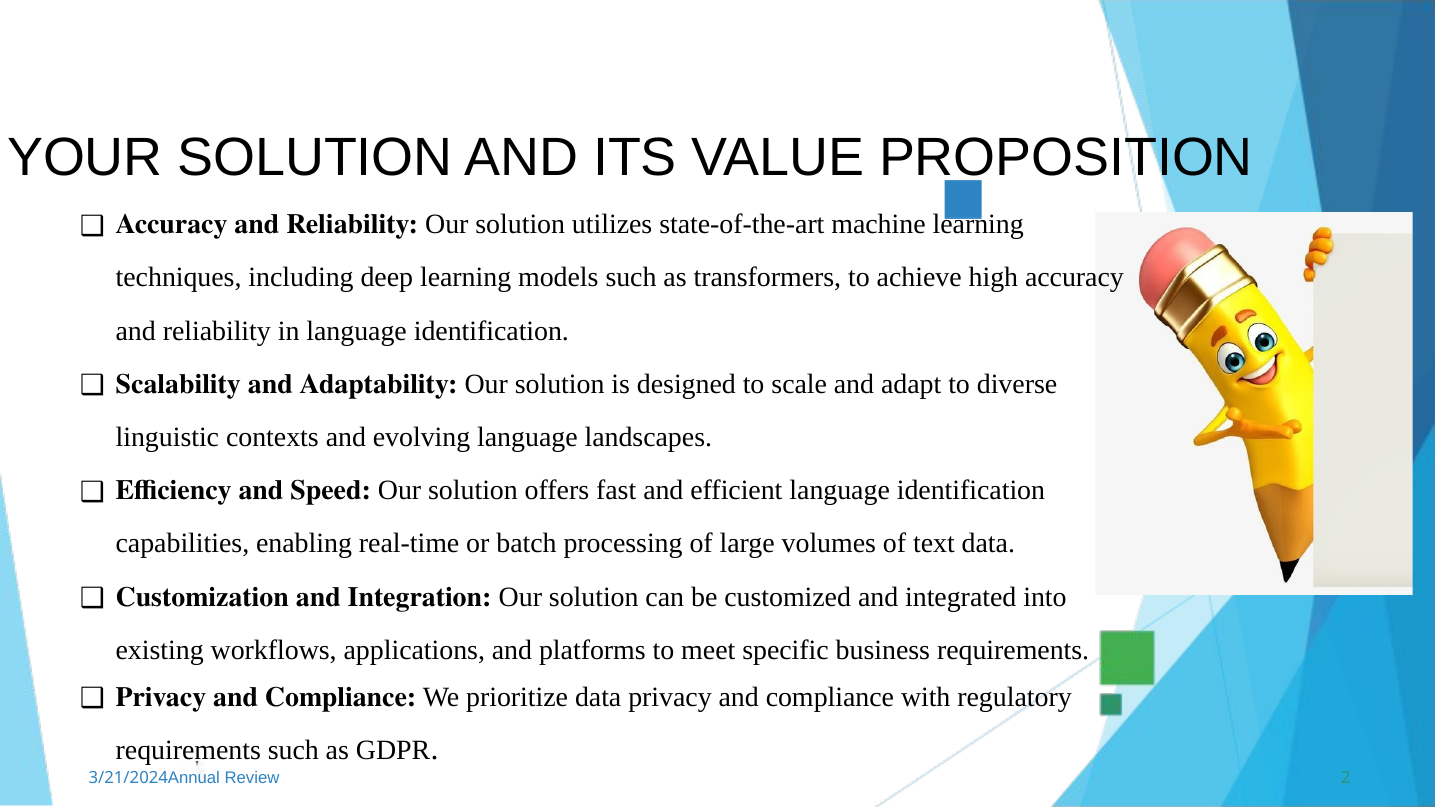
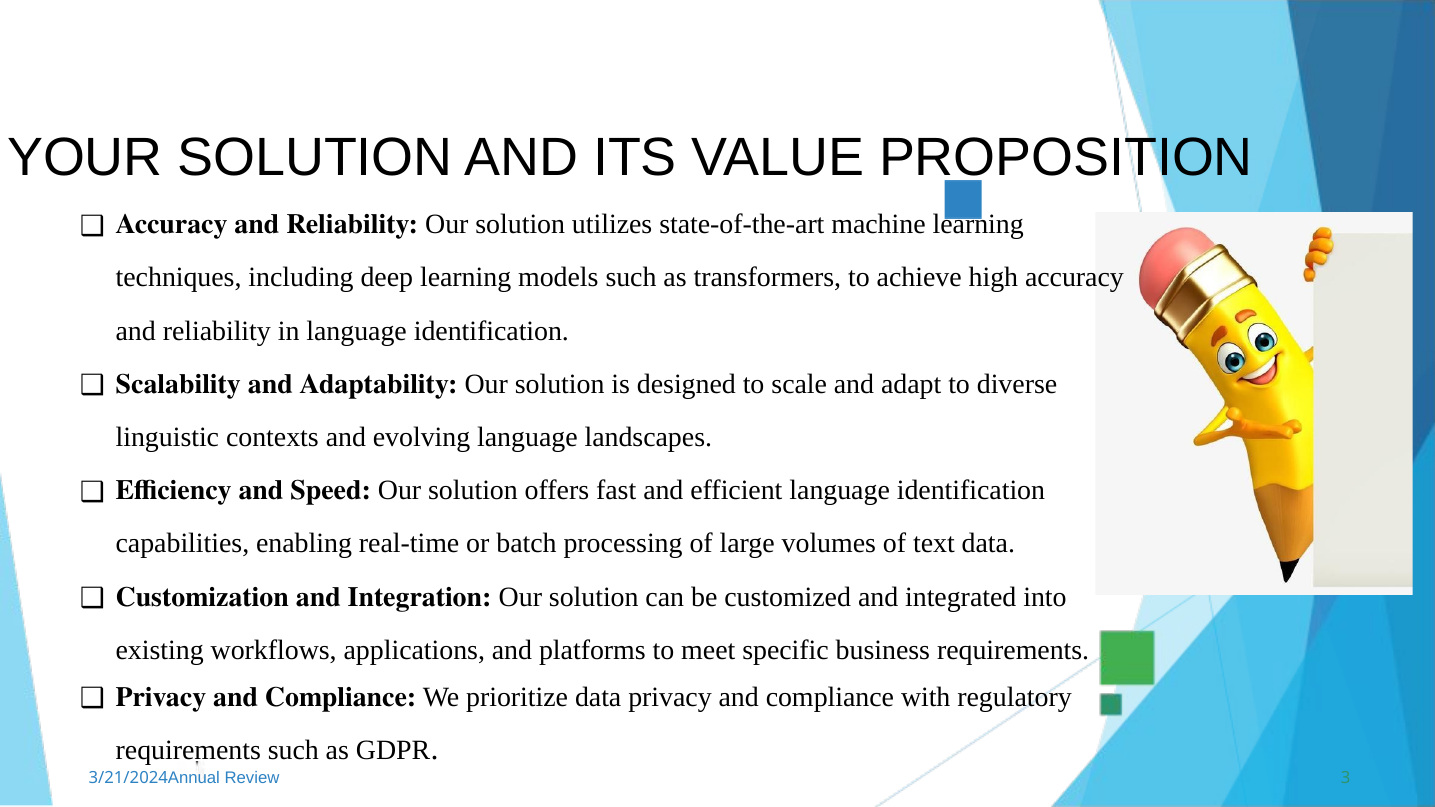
2: 2 -> 3
